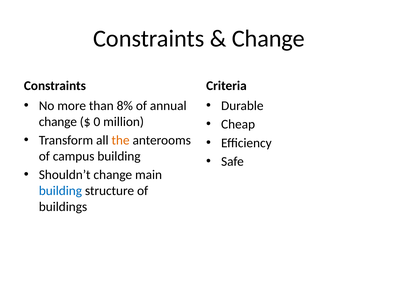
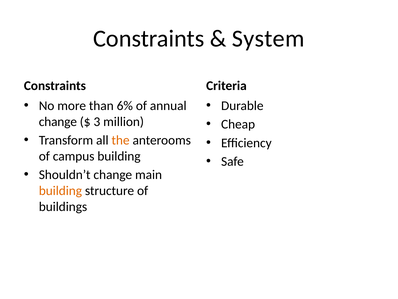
Change at (268, 39): Change -> System
8%: 8% -> 6%
0: 0 -> 3
building at (60, 190) colour: blue -> orange
